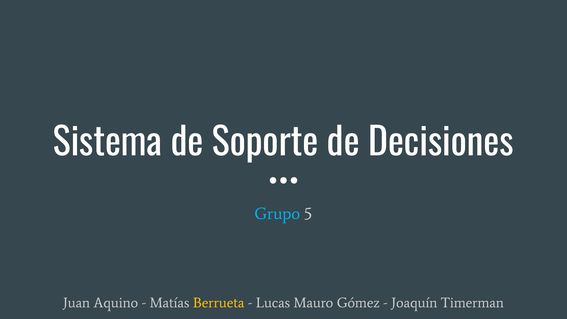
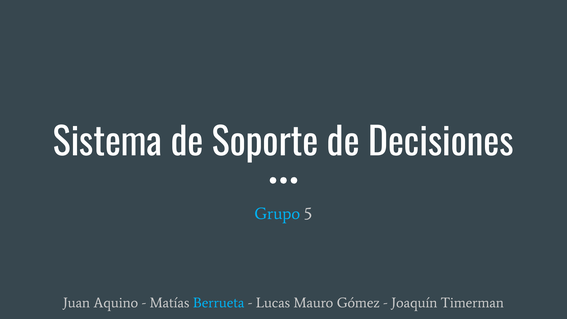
Berrueta colour: yellow -> light blue
